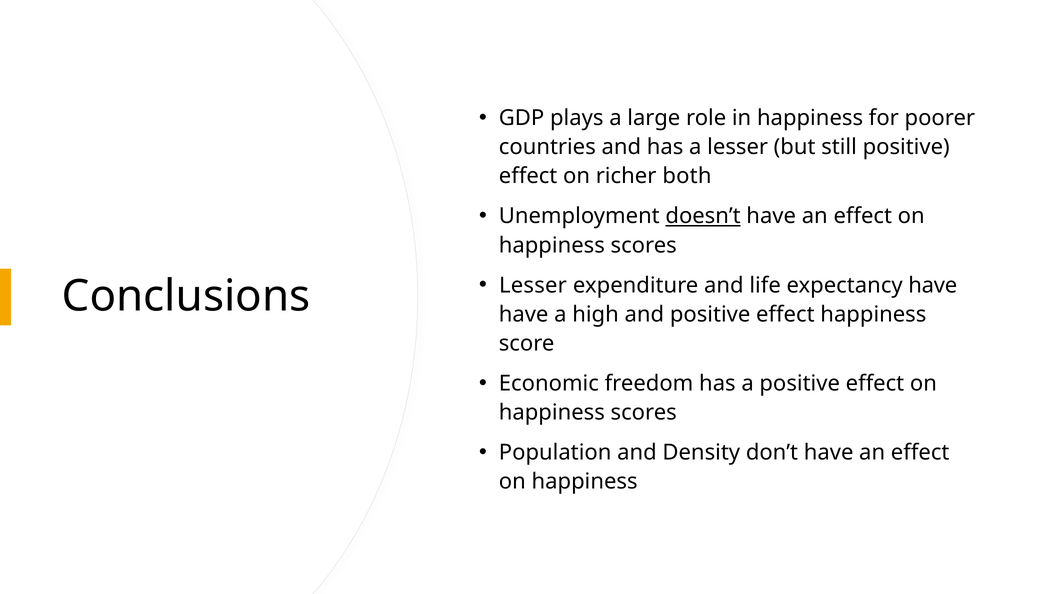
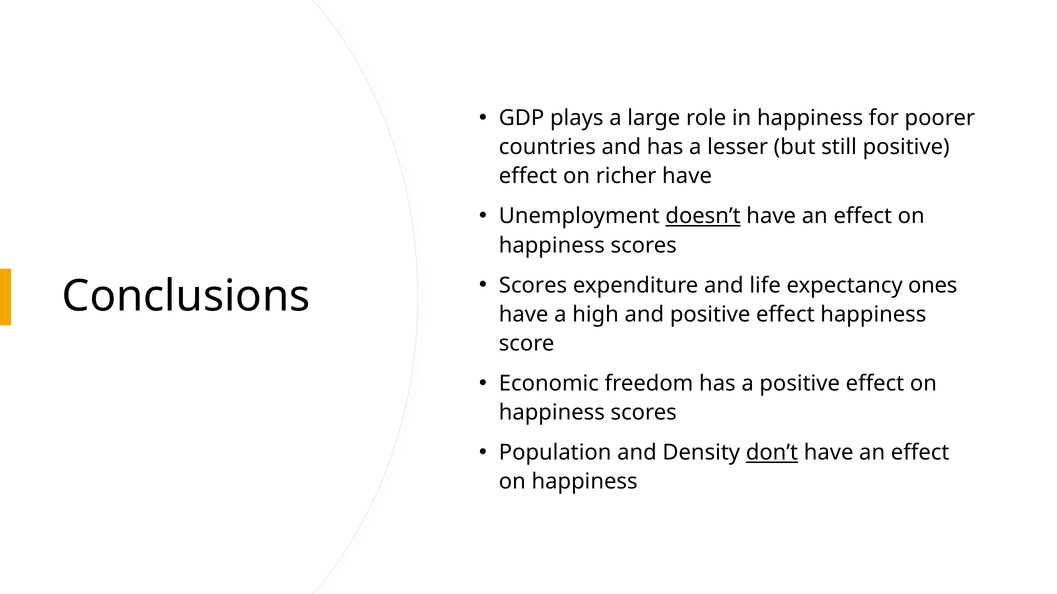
richer both: both -> have
Lesser at (533, 286): Lesser -> Scores
expectancy have: have -> ones
don’t underline: none -> present
